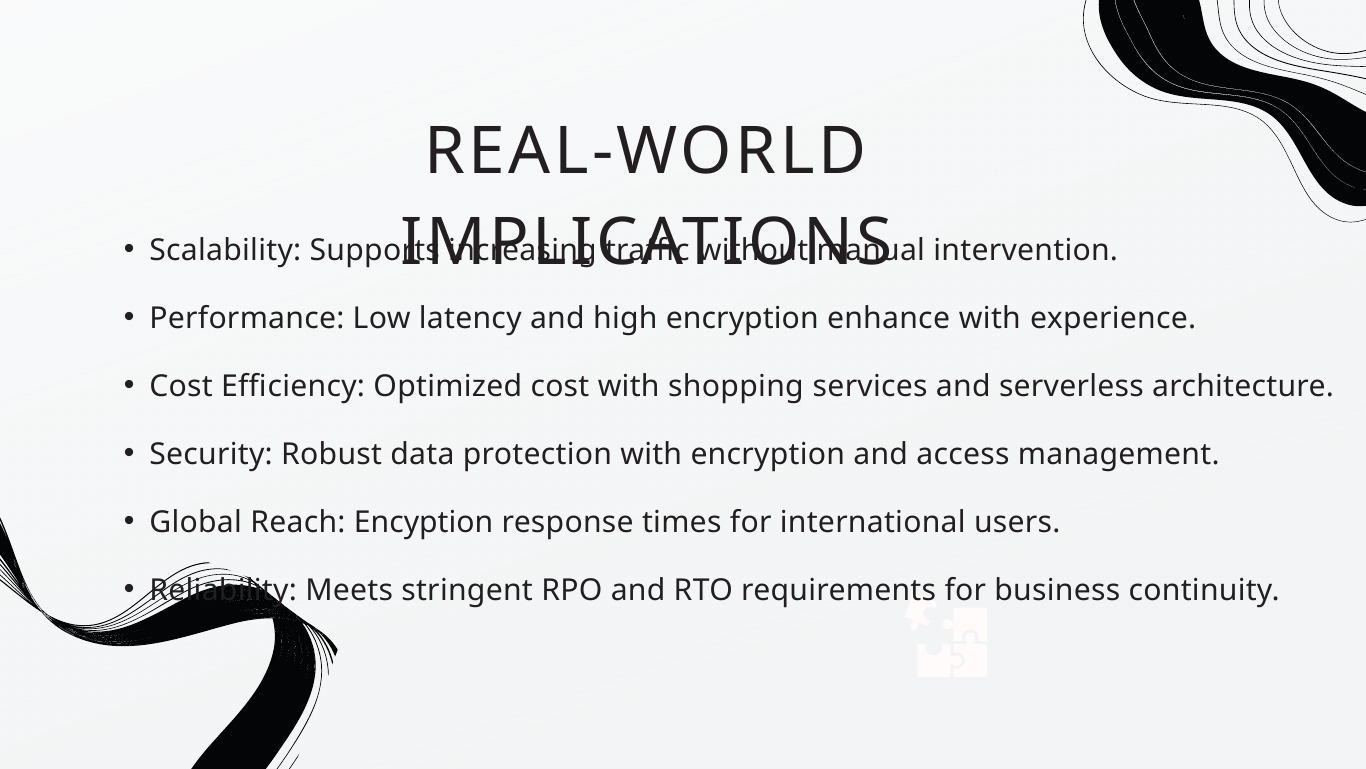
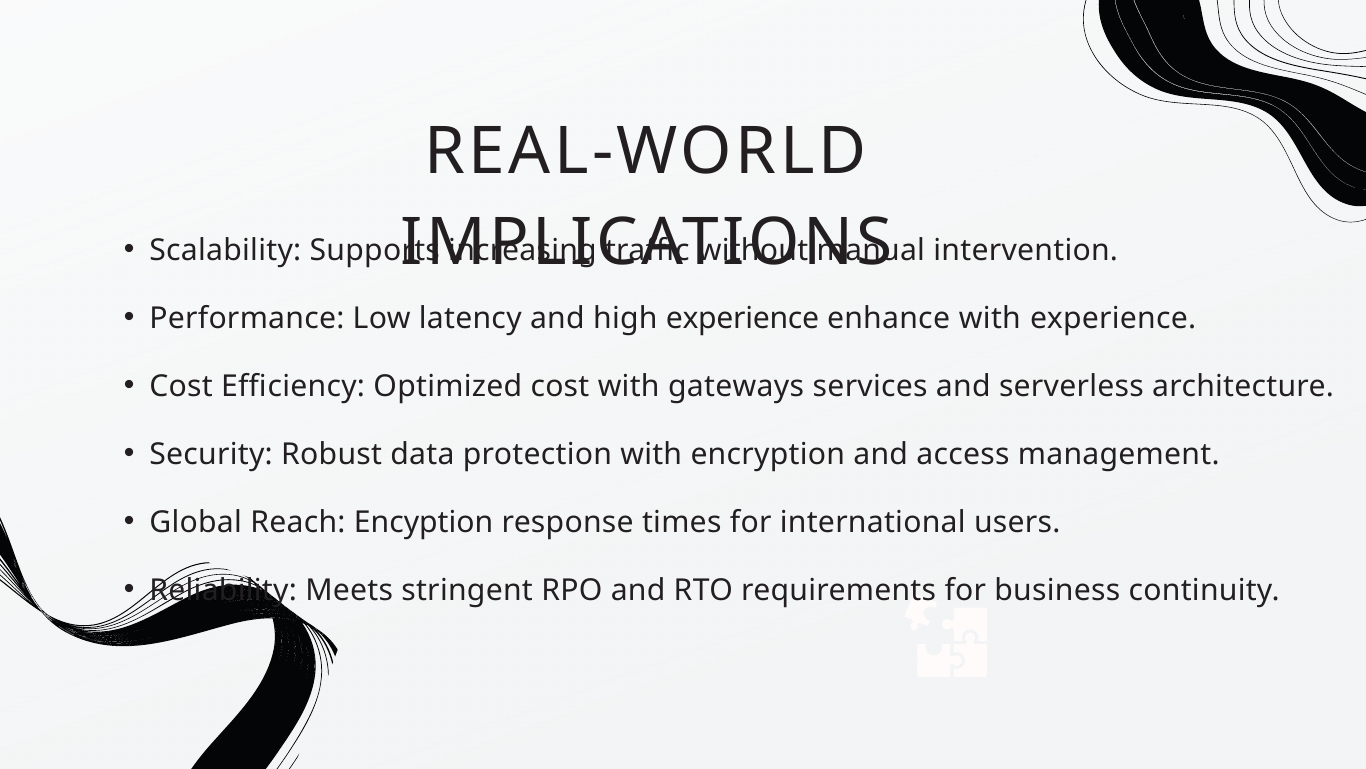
high encryption: encryption -> experience
shopping: shopping -> gateways
